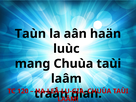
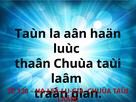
mang: mang -> thaân
